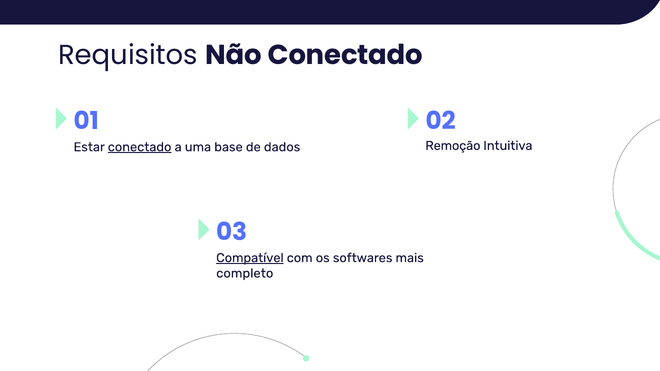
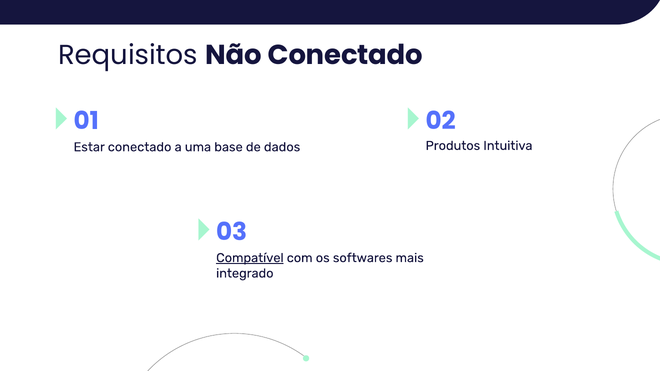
Remoção: Remoção -> Produtos
conectado at (140, 147) underline: present -> none
completo: completo -> integrado
